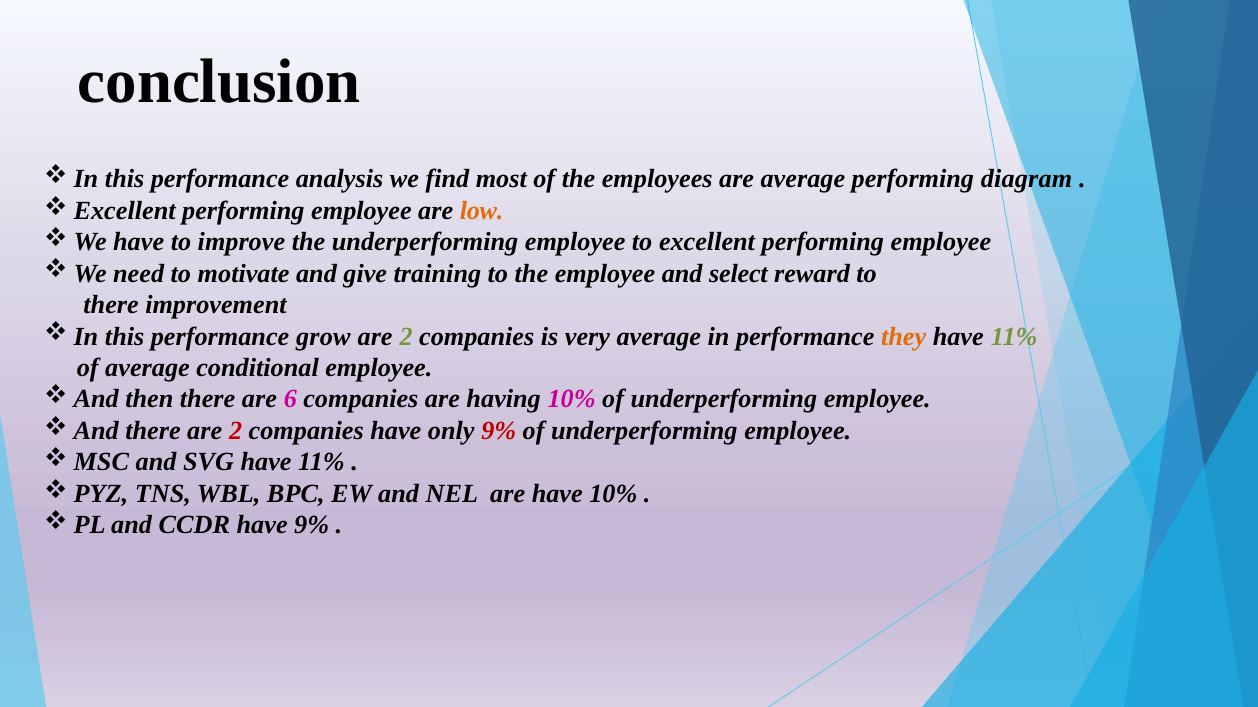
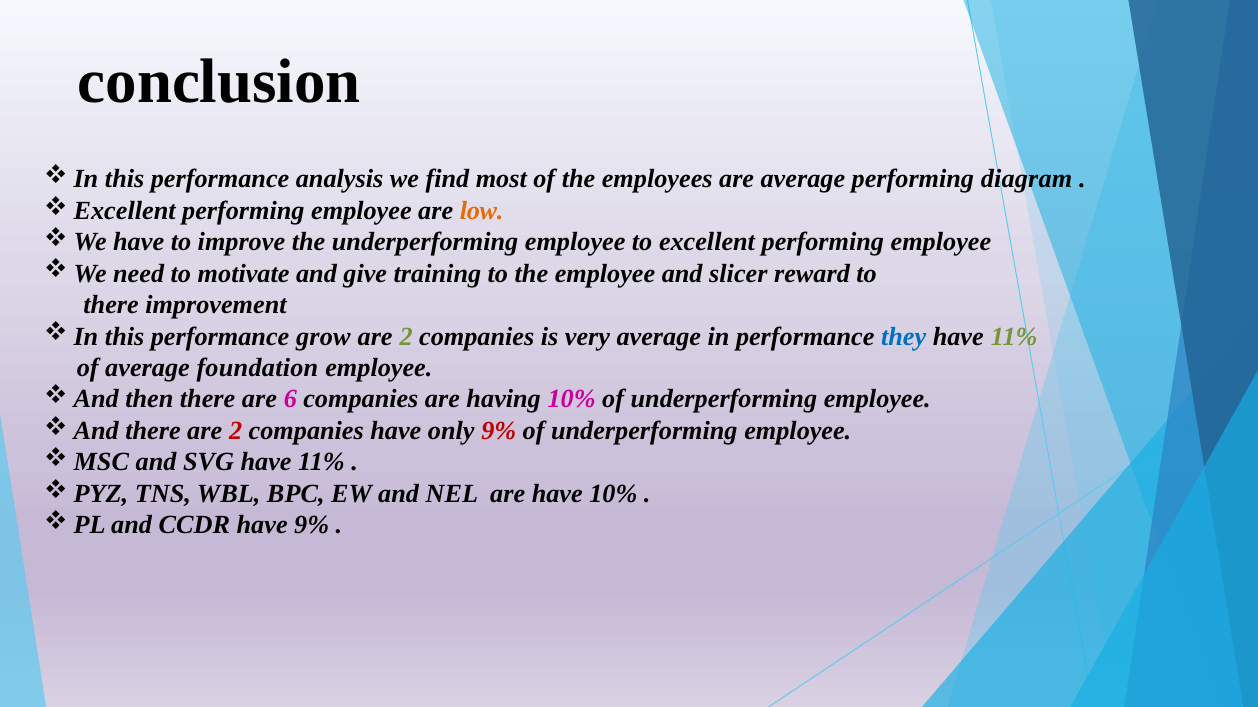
select: select -> slicer
they colour: orange -> blue
conditional: conditional -> foundation
